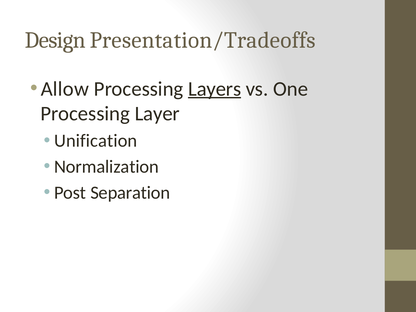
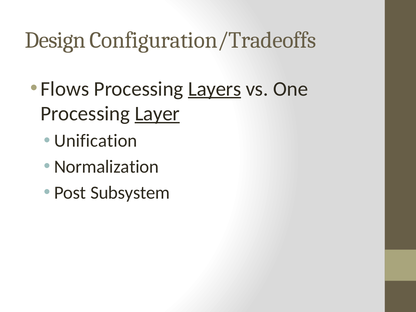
Presentation/Tradeoffs: Presentation/Tradeoffs -> Configuration/Tradeoffs
Allow: Allow -> Flows
Layer underline: none -> present
Separation: Separation -> Subsystem
